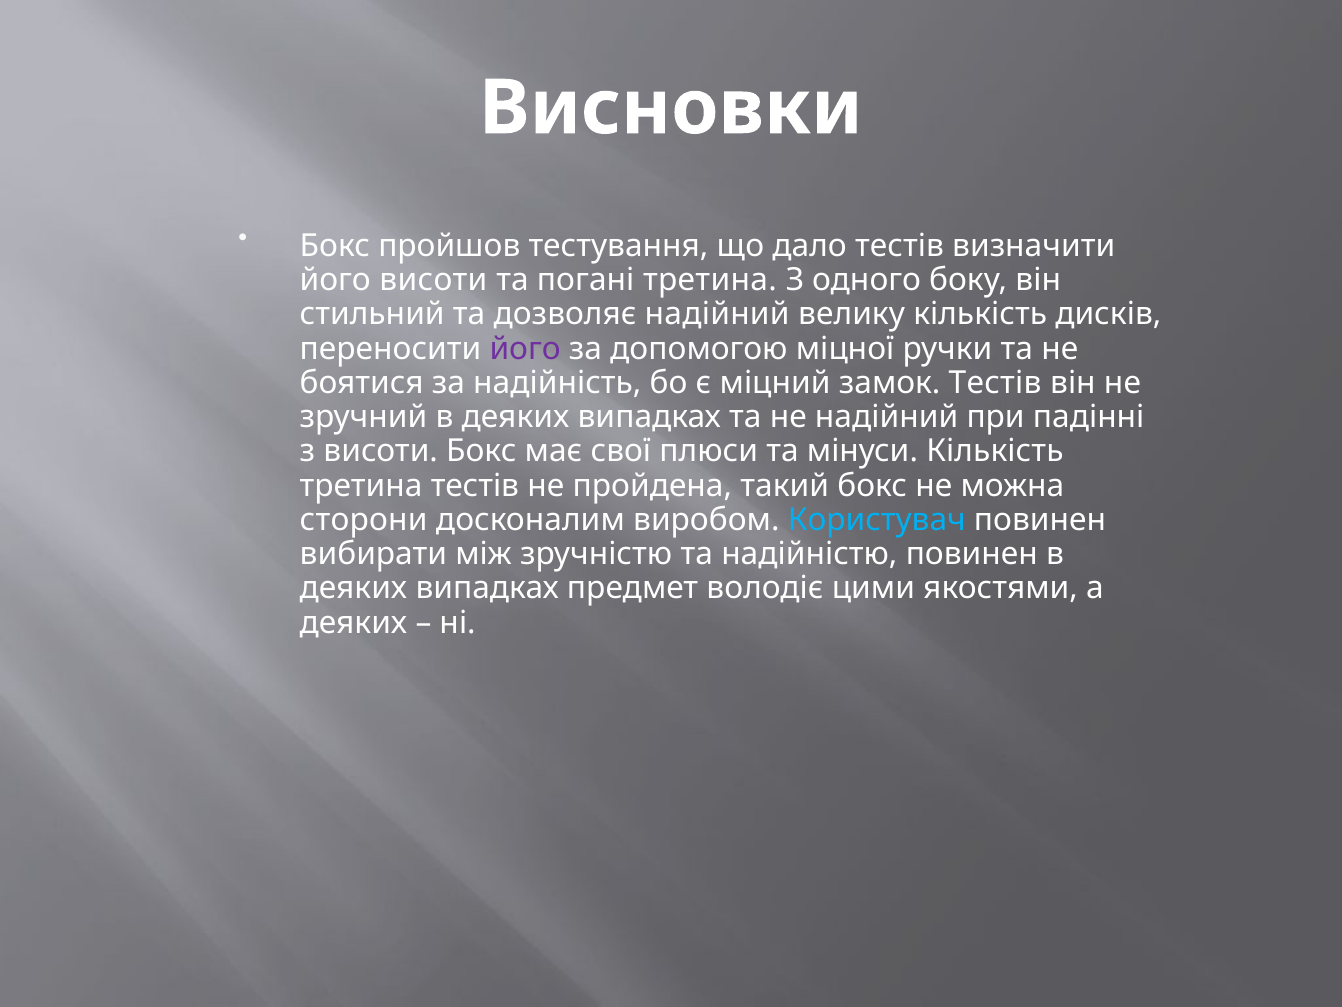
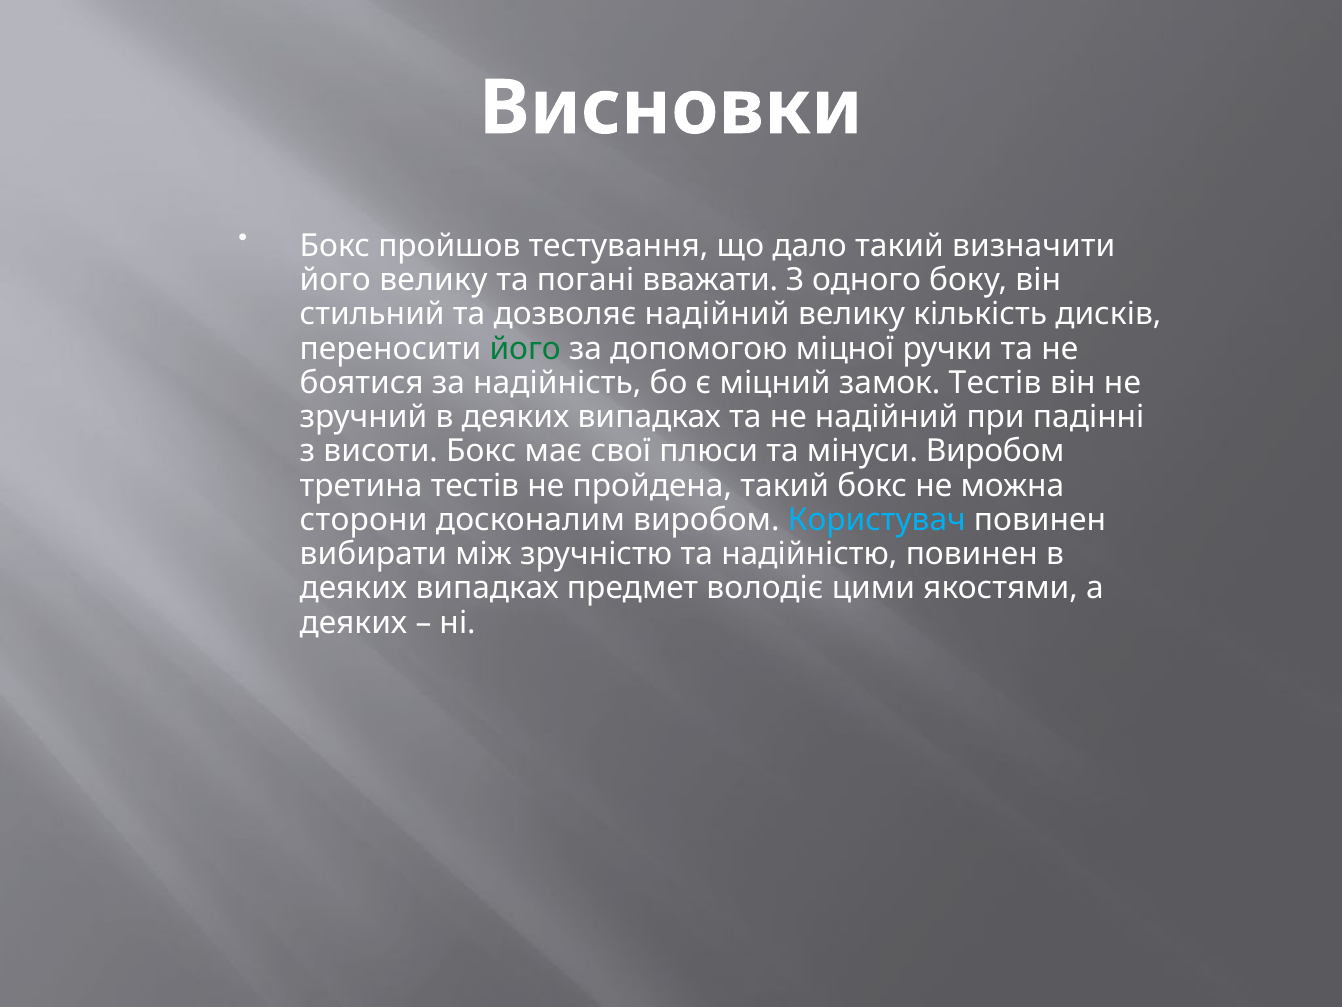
дало тестів: тестів -> такий
його висоти: висоти -> велику
погані третина: третина -> вважати
його at (525, 348) colour: purple -> green
мінуси Кількість: Кількість -> Виробом
